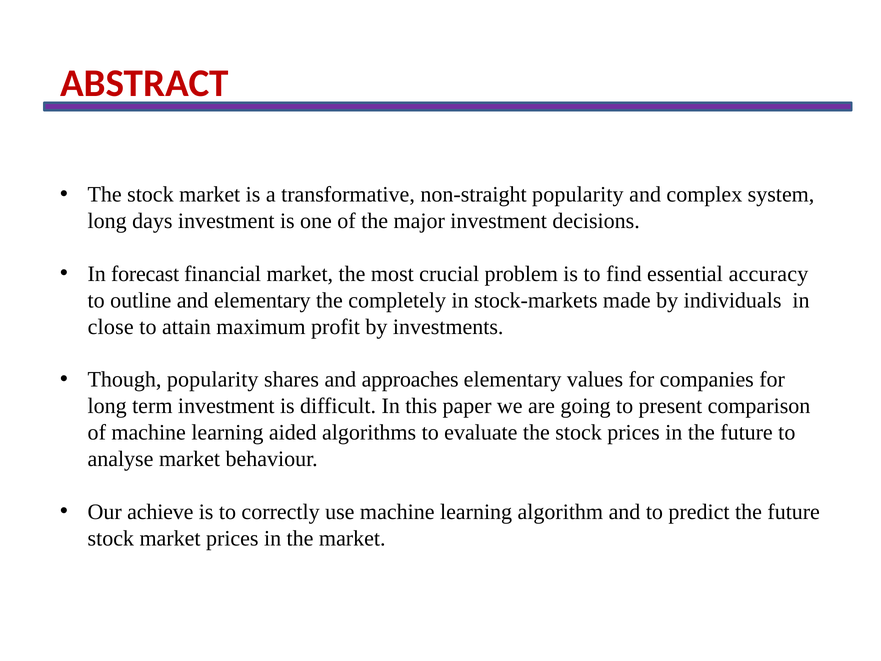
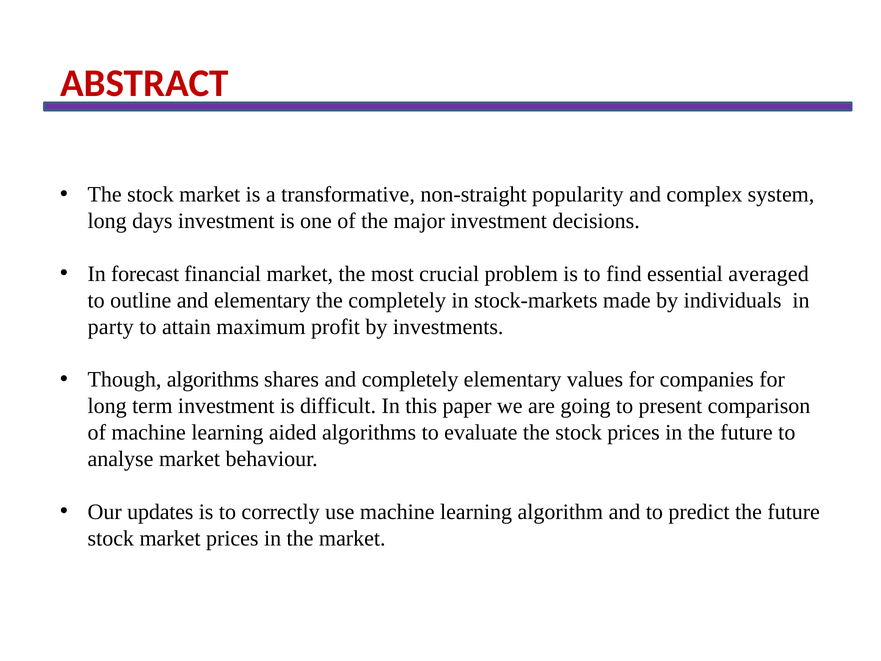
accuracy: accuracy -> averaged
close: close -> party
Though popularity: popularity -> algorithms
and approaches: approaches -> completely
achieve: achieve -> updates
